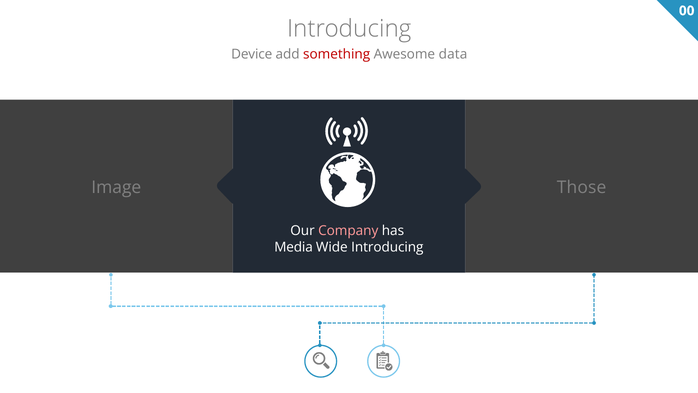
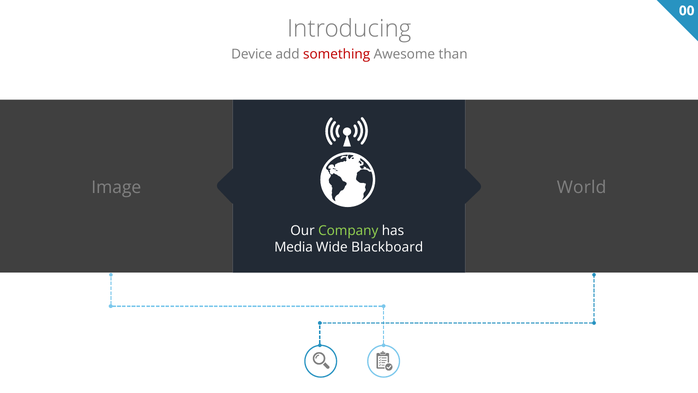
data: data -> than
Those: Those -> World
Company colour: pink -> light green
Wide Introducing: Introducing -> Blackboard
